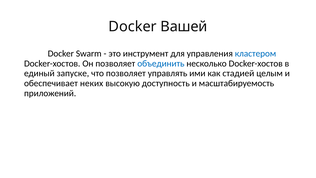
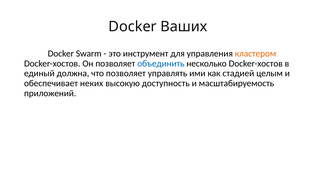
Вашей: Вашей -> Ваших
кластером colour: blue -> orange
запуске: запуске -> должна
